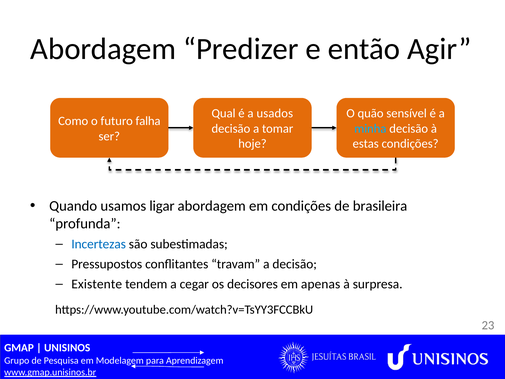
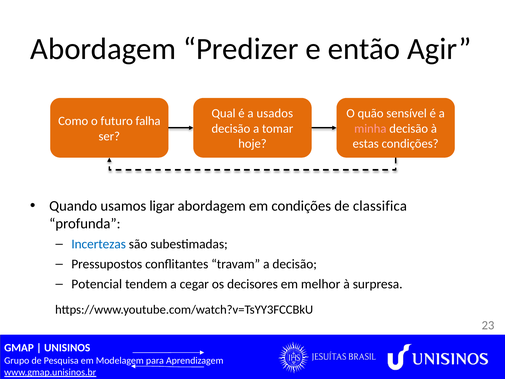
minha colour: light blue -> pink
brasileira: brasileira -> classifica
Existente: Existente -> Potencial
apenas: apenas -> melhor
